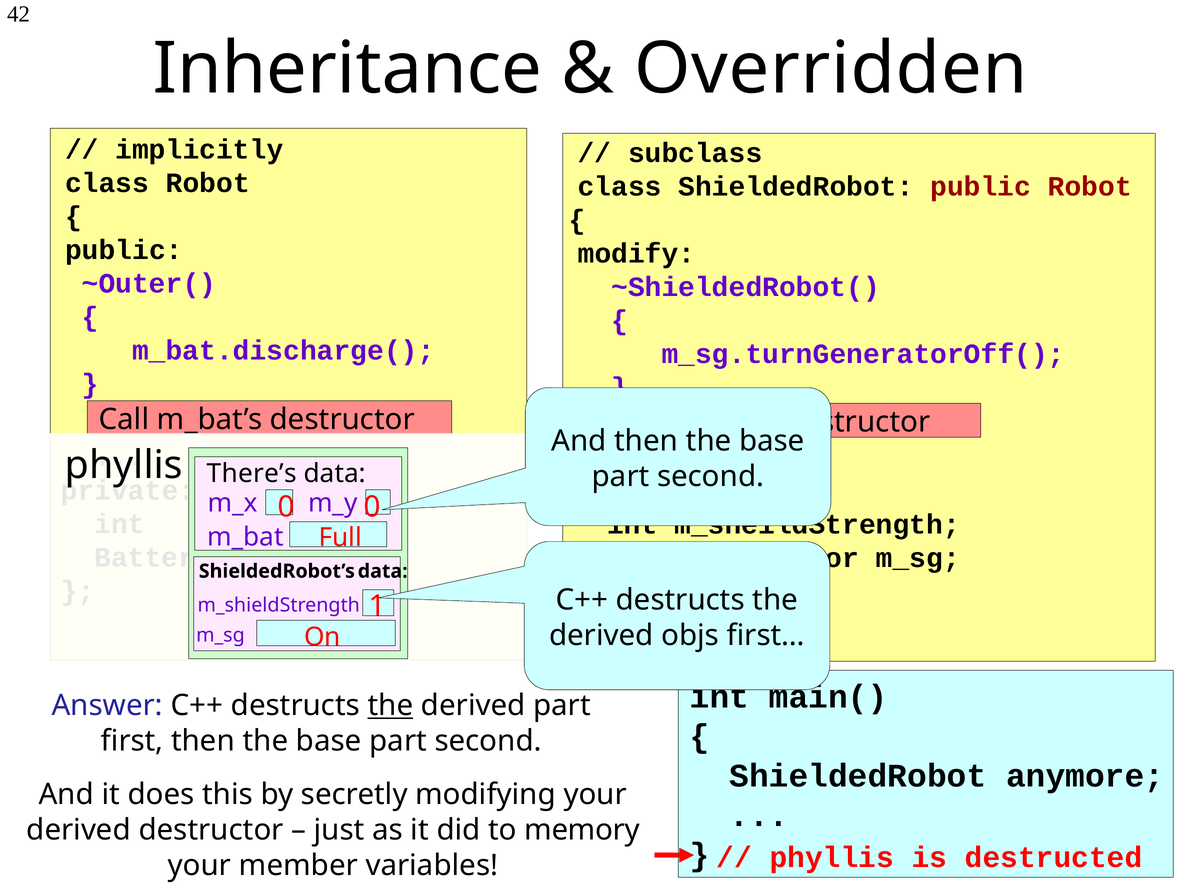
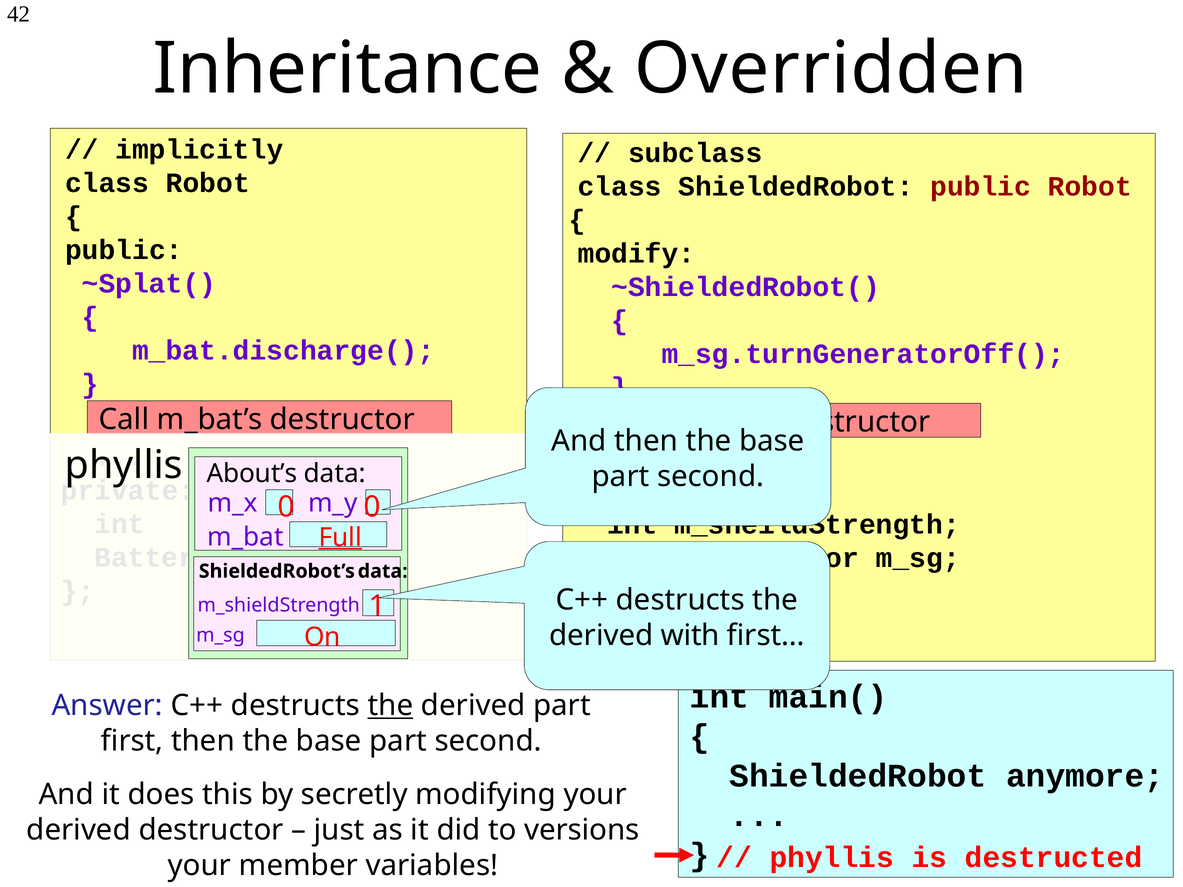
~Outer(: ~Outer( -> ~Splat(
There’s: There’s -> About’s
Full underline: none -> present
objs: objs -> with
memory: memory -> versions
